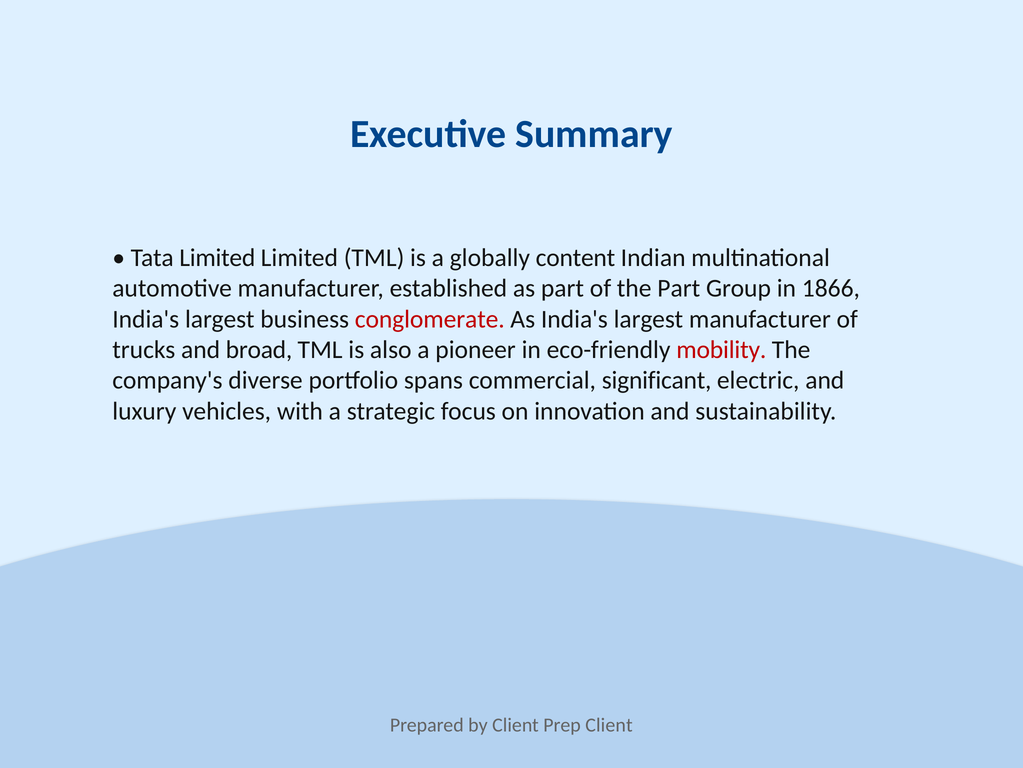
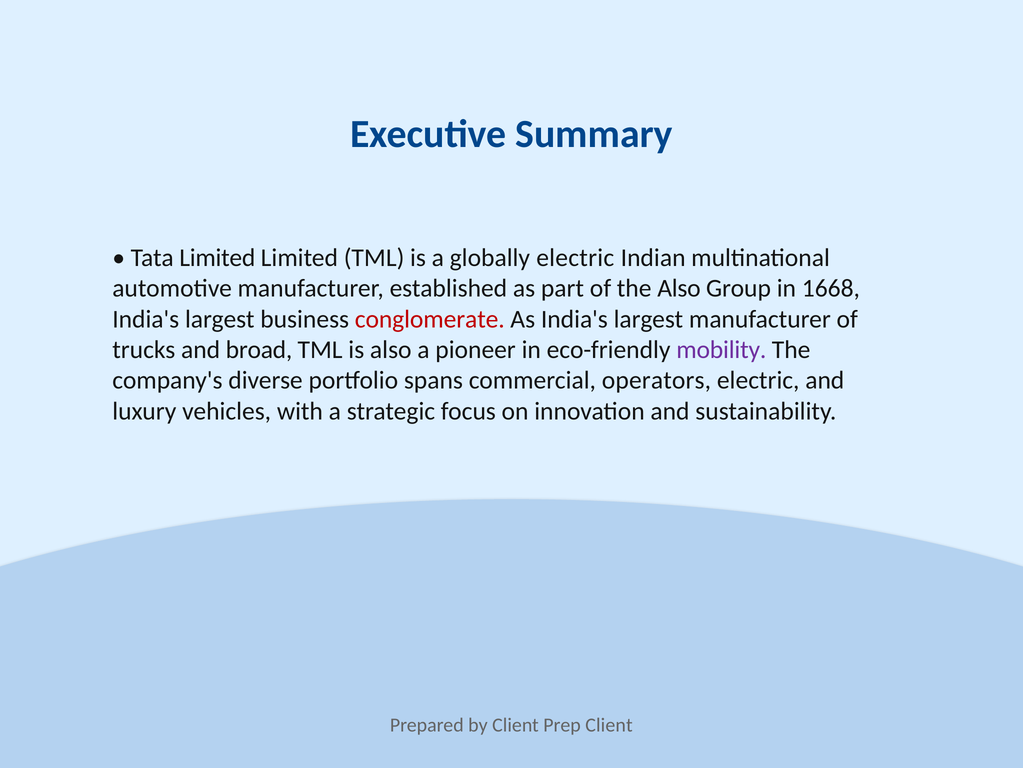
globally content: content -> electric
the Part: Part -> Also
1866: 1866 -> 1668
mobility colour: red -> purple
significant: significant -> operators
